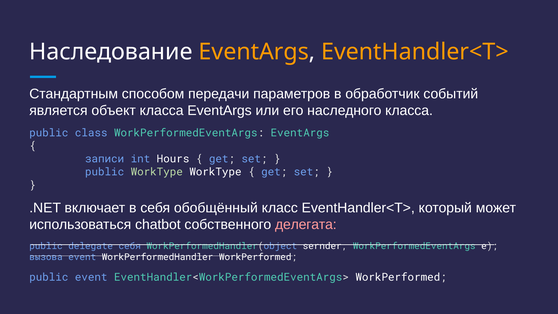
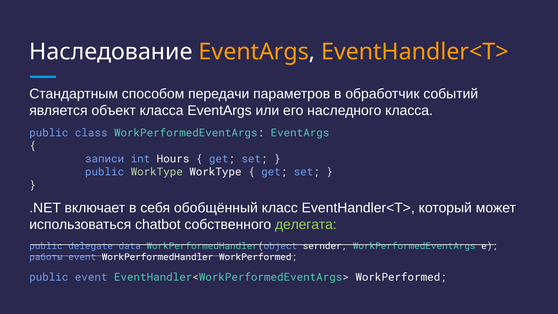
делегата colour: pink -> light green
delegate себя: себя -> data
вызова: вызова -> работы
